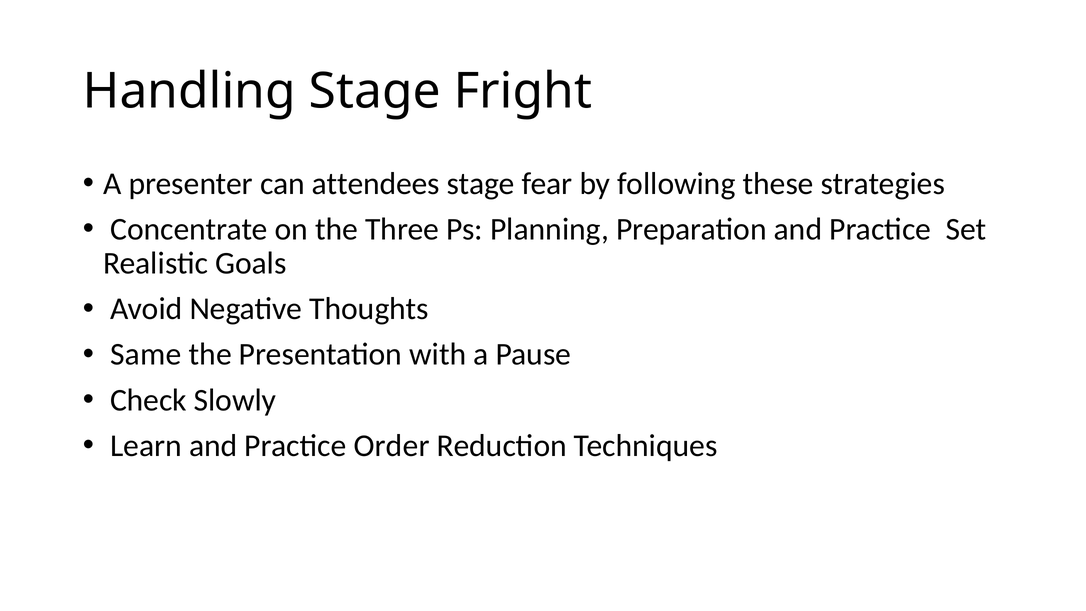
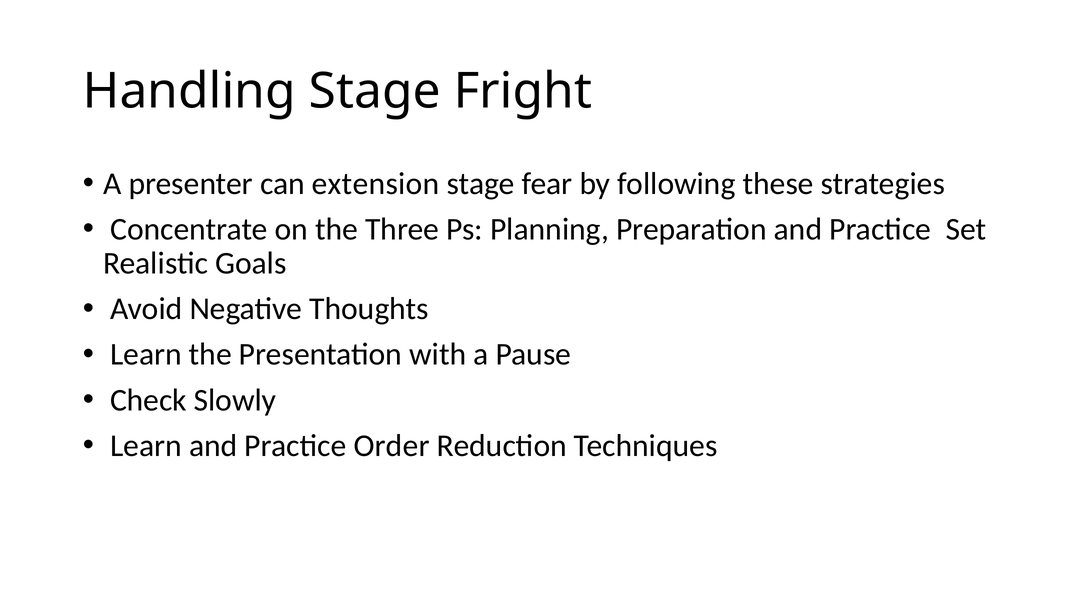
attendees: attendees -> extension
Same at (146, 354): Same -> Learn
